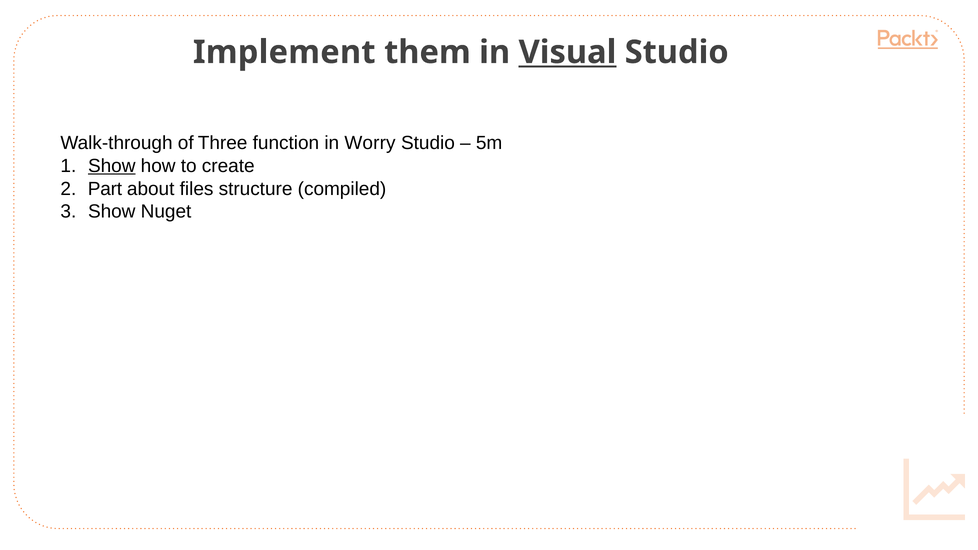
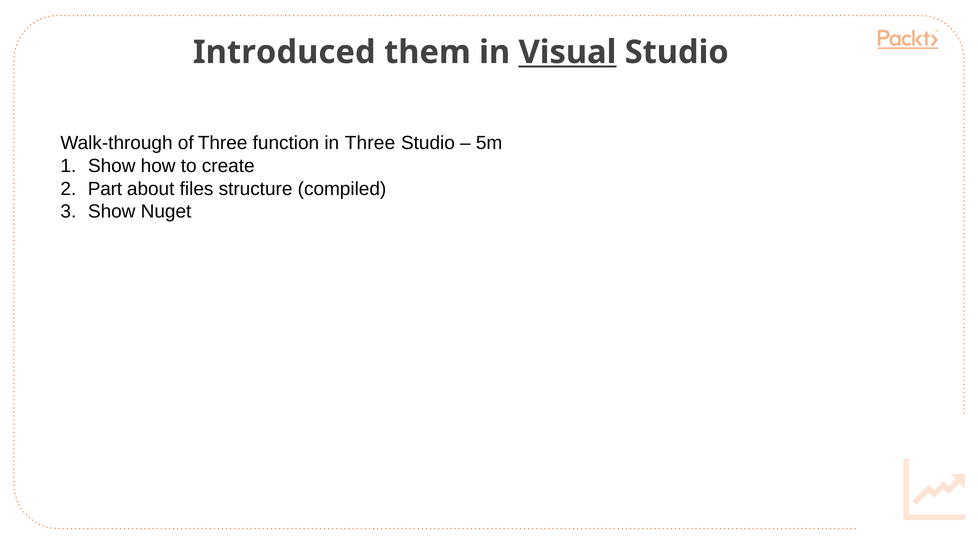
Implement: Implement -> Introduced
in Worry: Worry -> Three
Show at (112, 166) underline: present -> none
